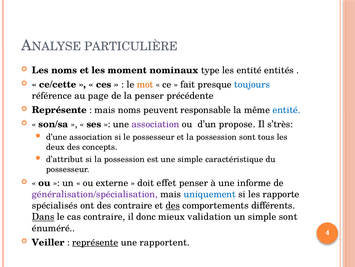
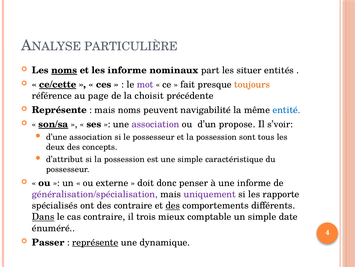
noms at (64, 70) underline: none -> present
les moment: moment -> informe
type: type -> part
les entité: entité -> situer
ce/cette underline: none -> present
mot colour: orange -> purple
toujours colour: blue -> orange
la penser: penser -> choisit
responsable: responsable -> navigabilité
son/sa underline: none -> present
s’très: s’très -> s’voir
effet: effet -> donc
uniquement colour: blue -> purple
donc: donc -> trois
validation: validation -> comptable
simple sont: sont -> date
Veiller: Veiller -> Passer
rapportent: rapportent -> dynamique
